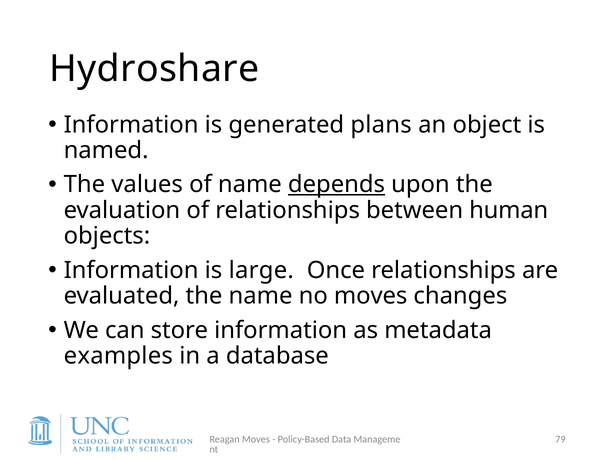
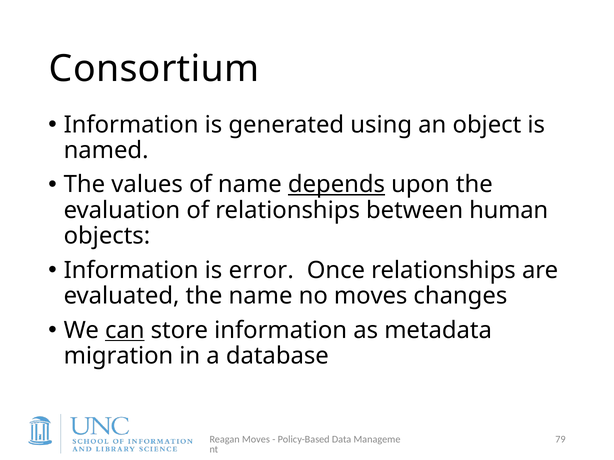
Hydroshare: Hydroshare -> Consortium
plans: plans -> using
large: large -> error
can underline: none -> present
examples: examples -> migration
